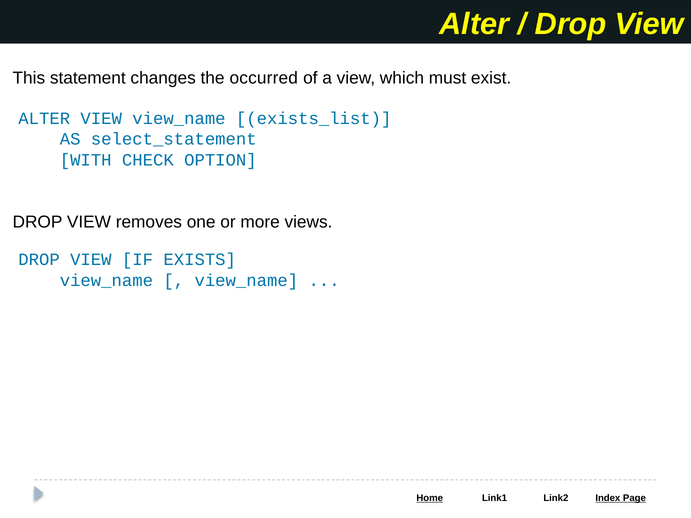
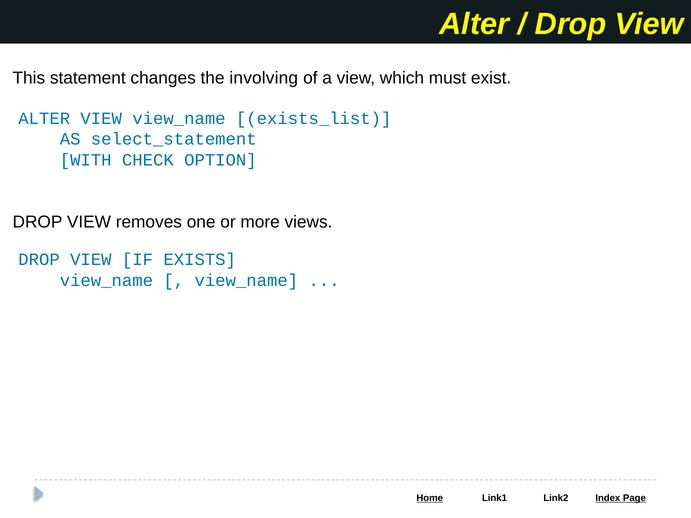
occurred: occurred -> involving
